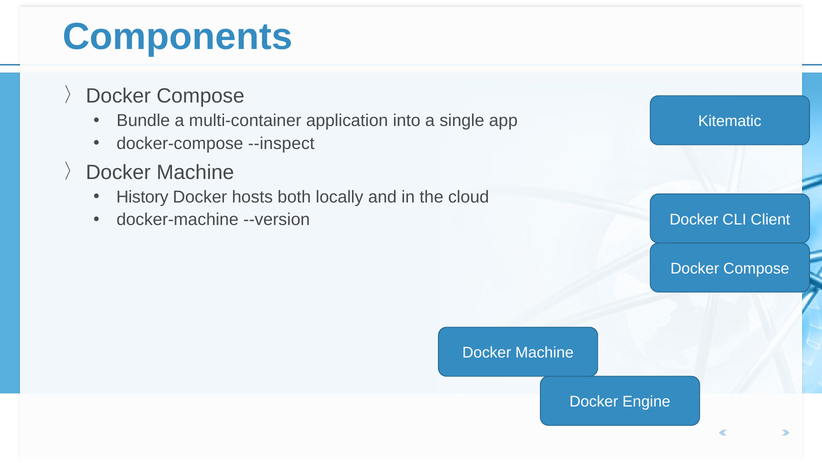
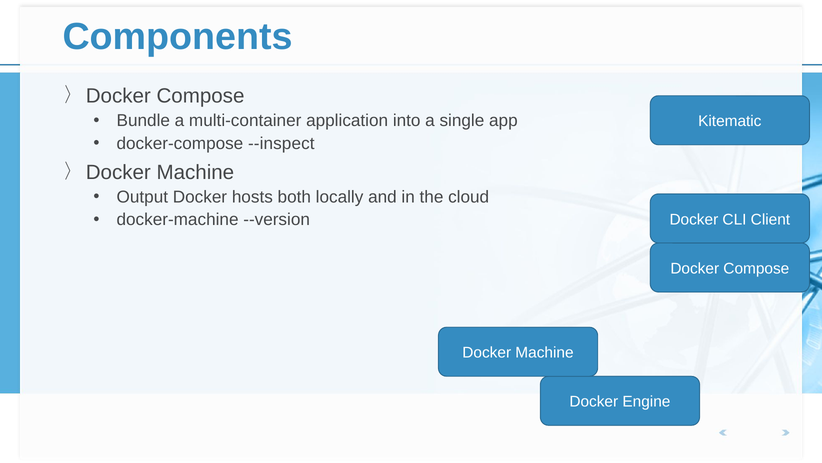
History: History -> Output
